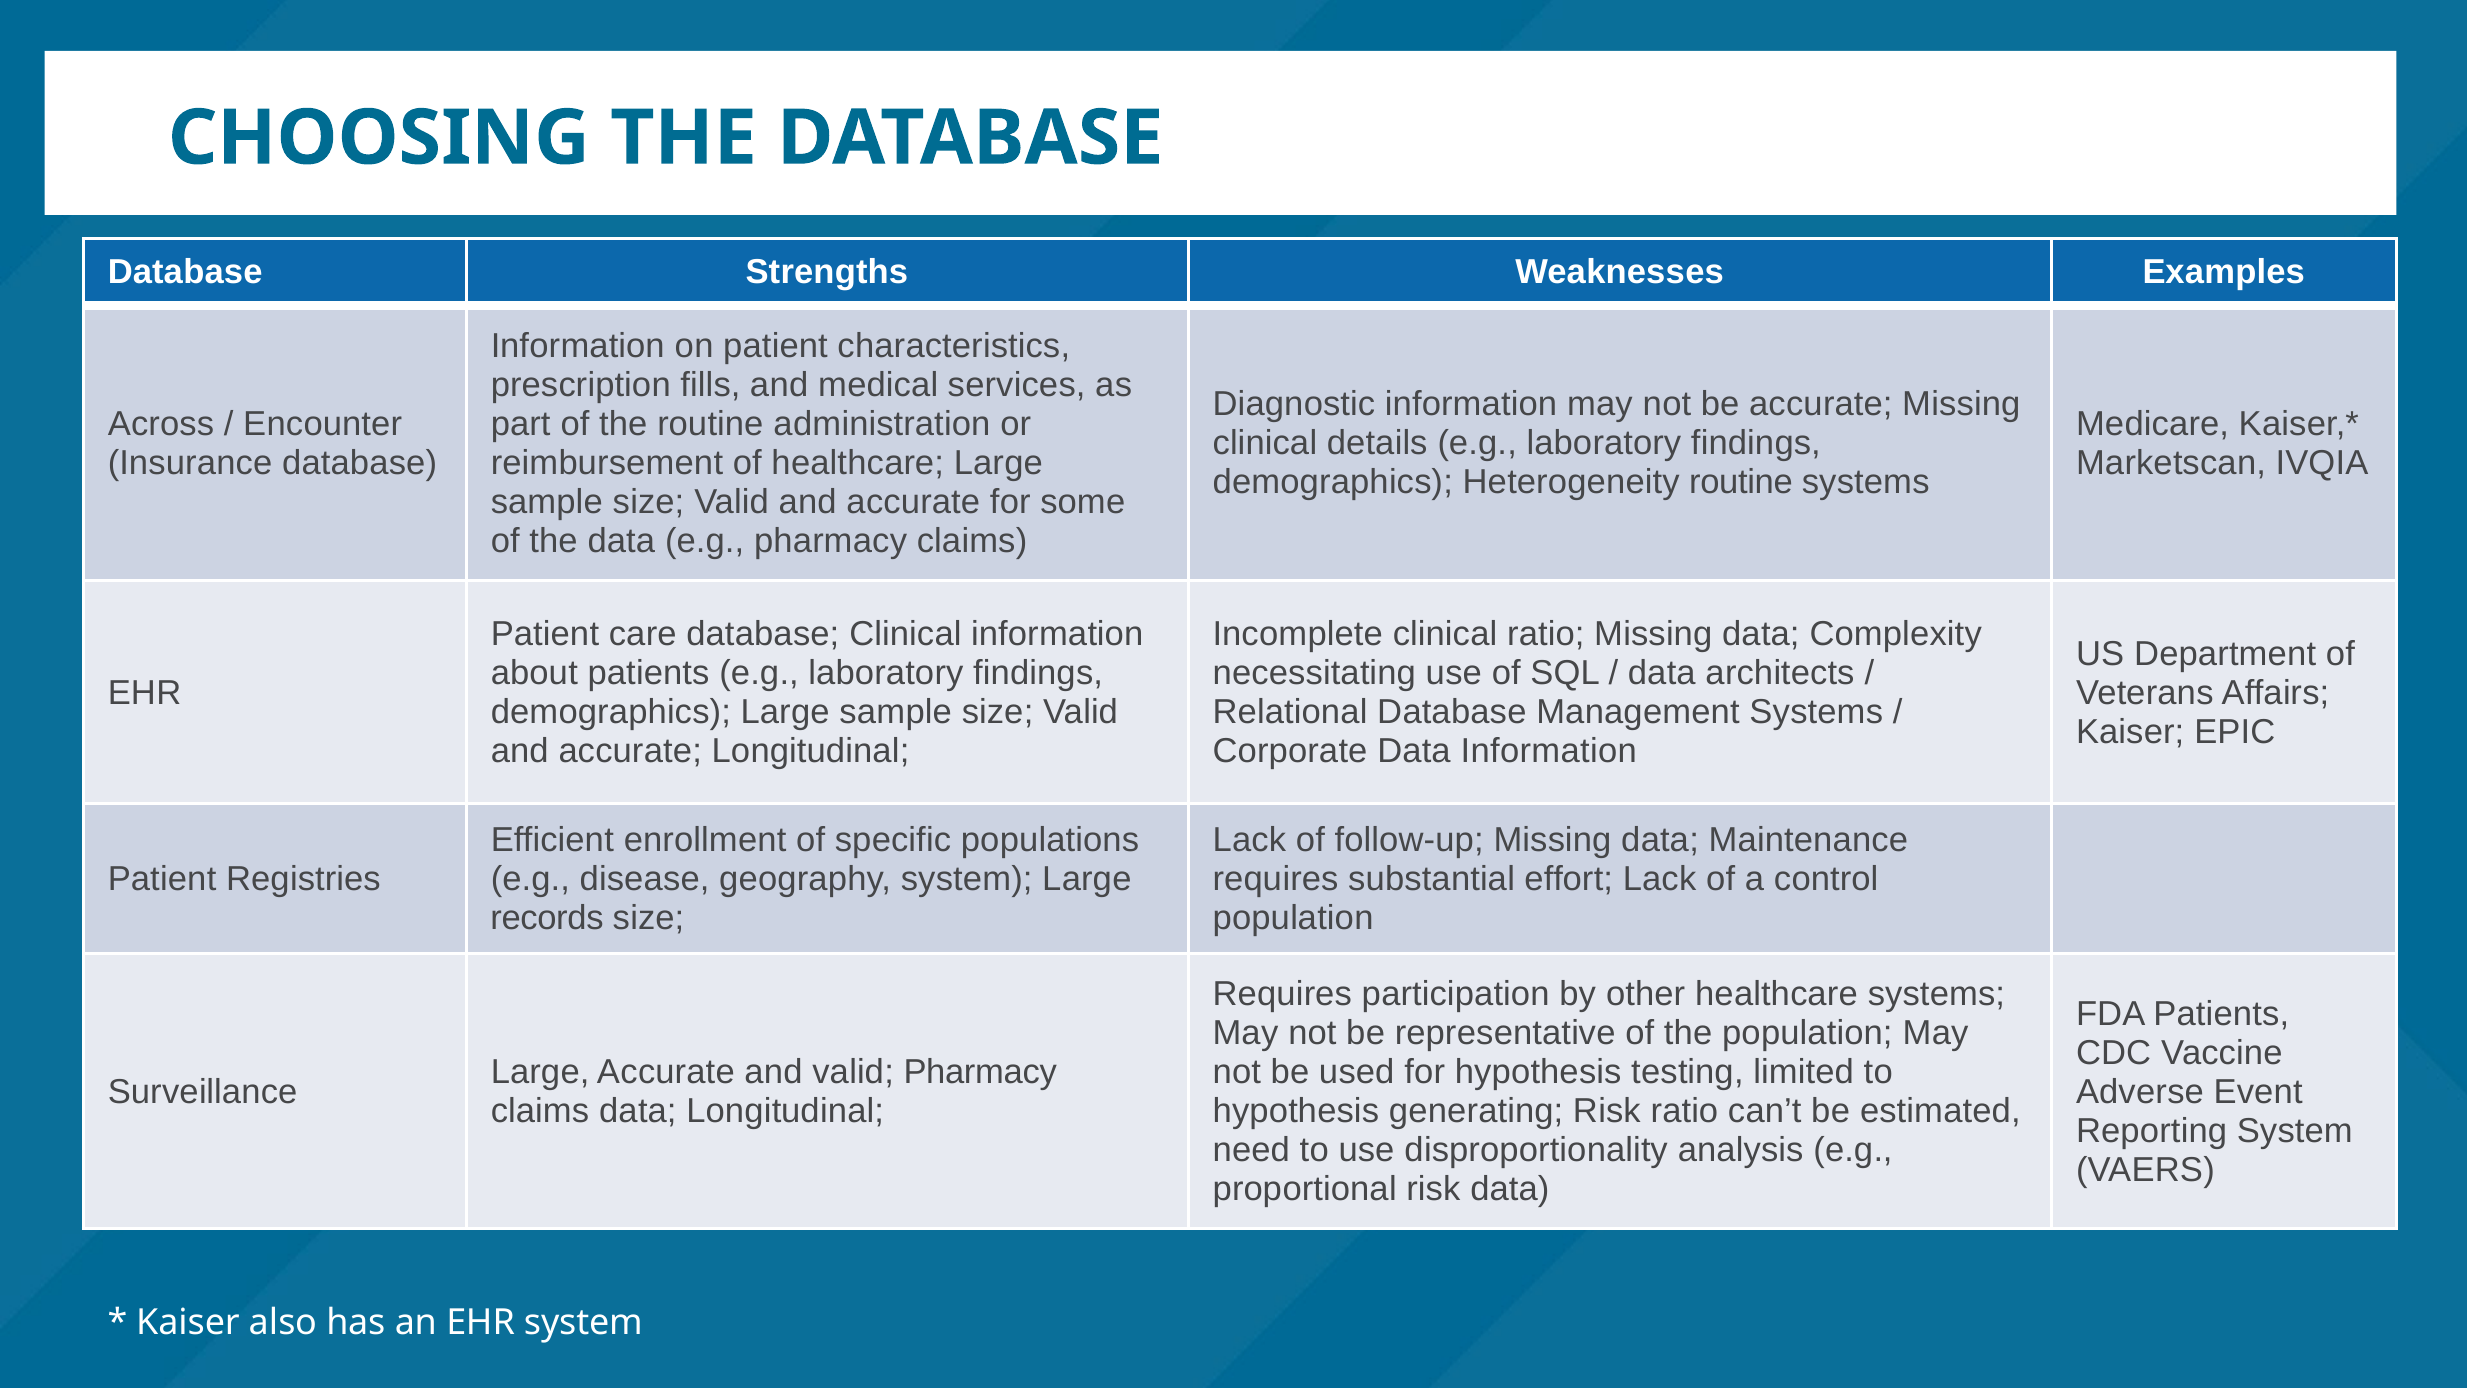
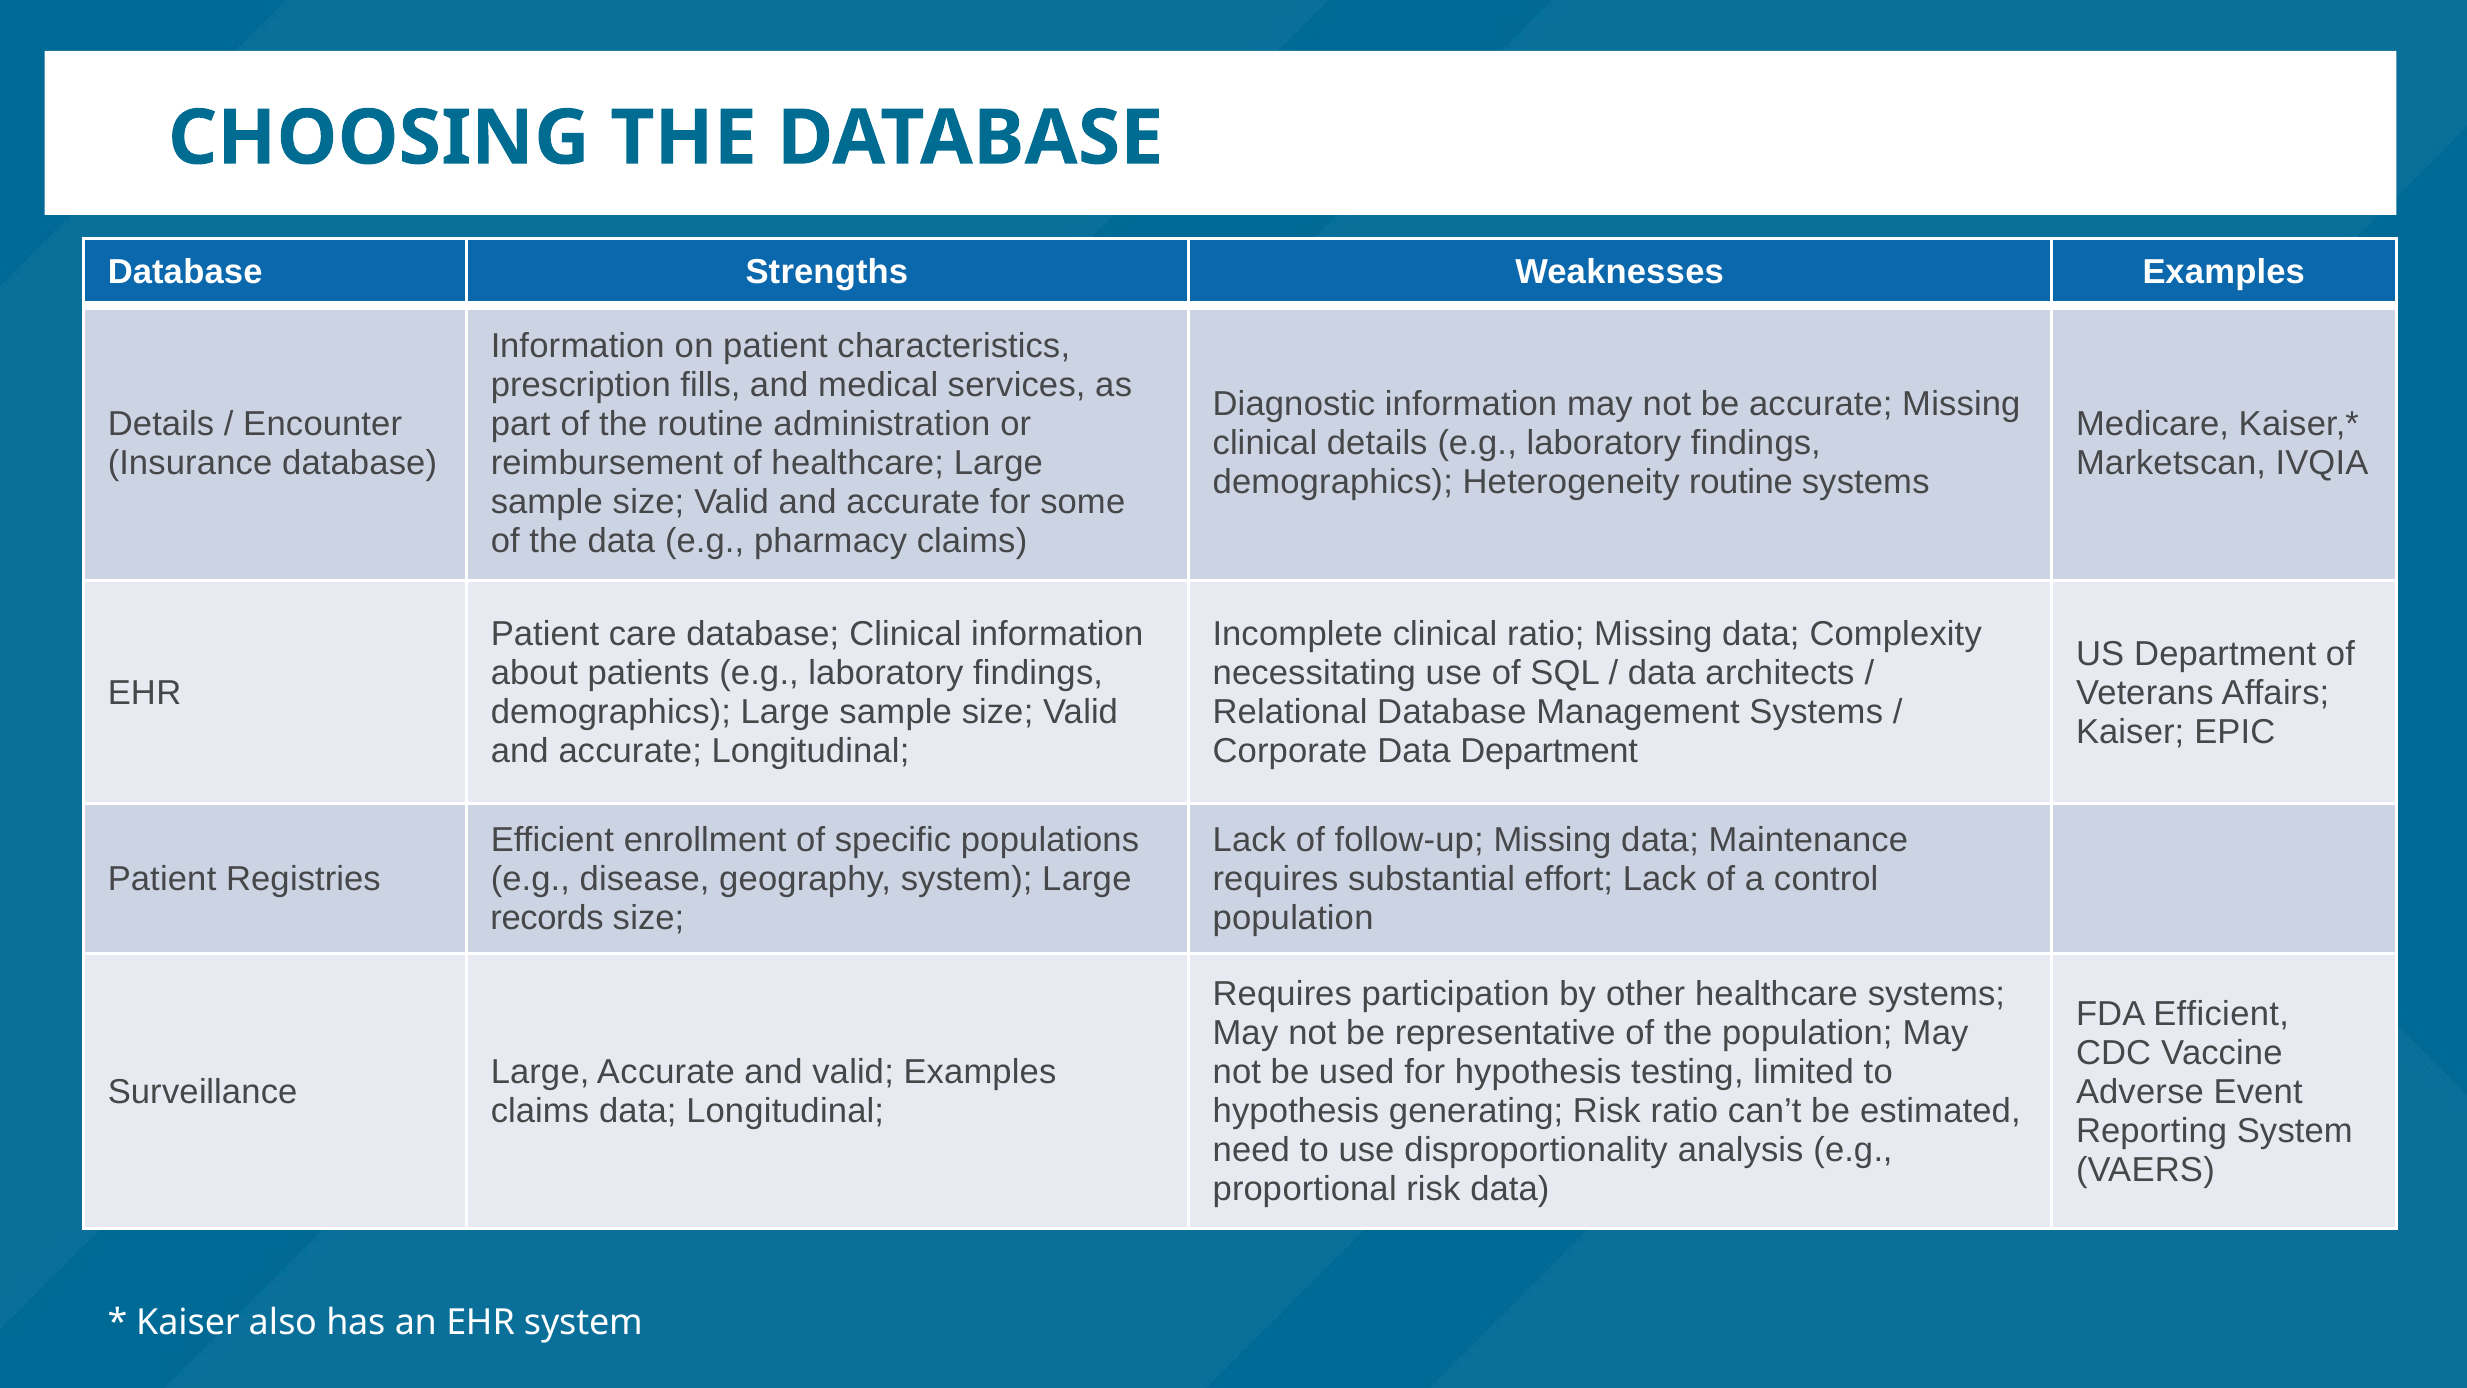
Across at (161, 424): Across -> Details
Data Information: Information -> Department
FDA Patients: Patients -> Efficient
valid Pharmacy: Pharmacy -> Examples
